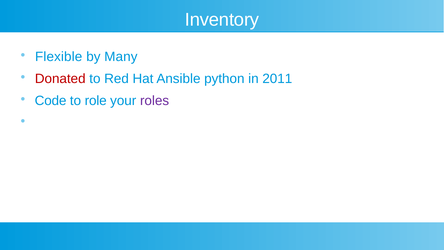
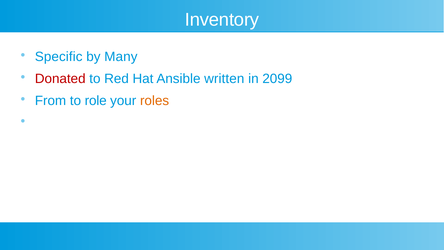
Flexible: Flexible -> Specific
python: python -> written
2011: 2011 -> 2099
Code: Code -> From
roles colour: purple -> orange
